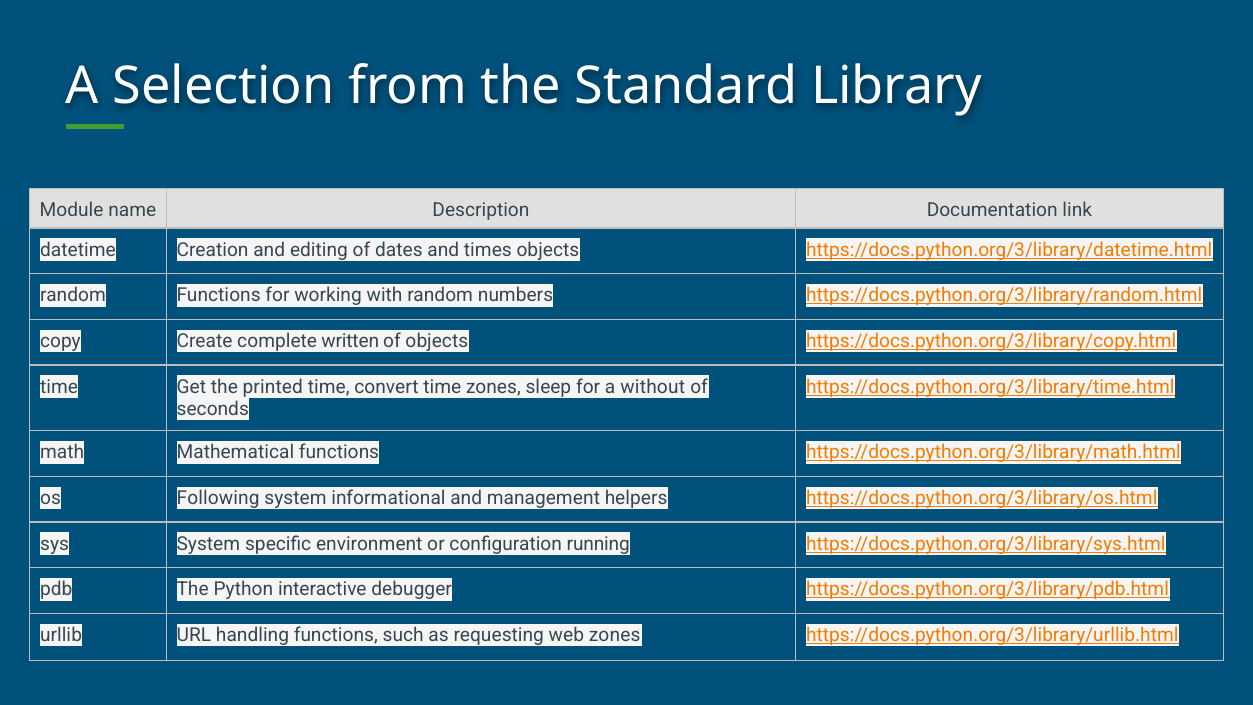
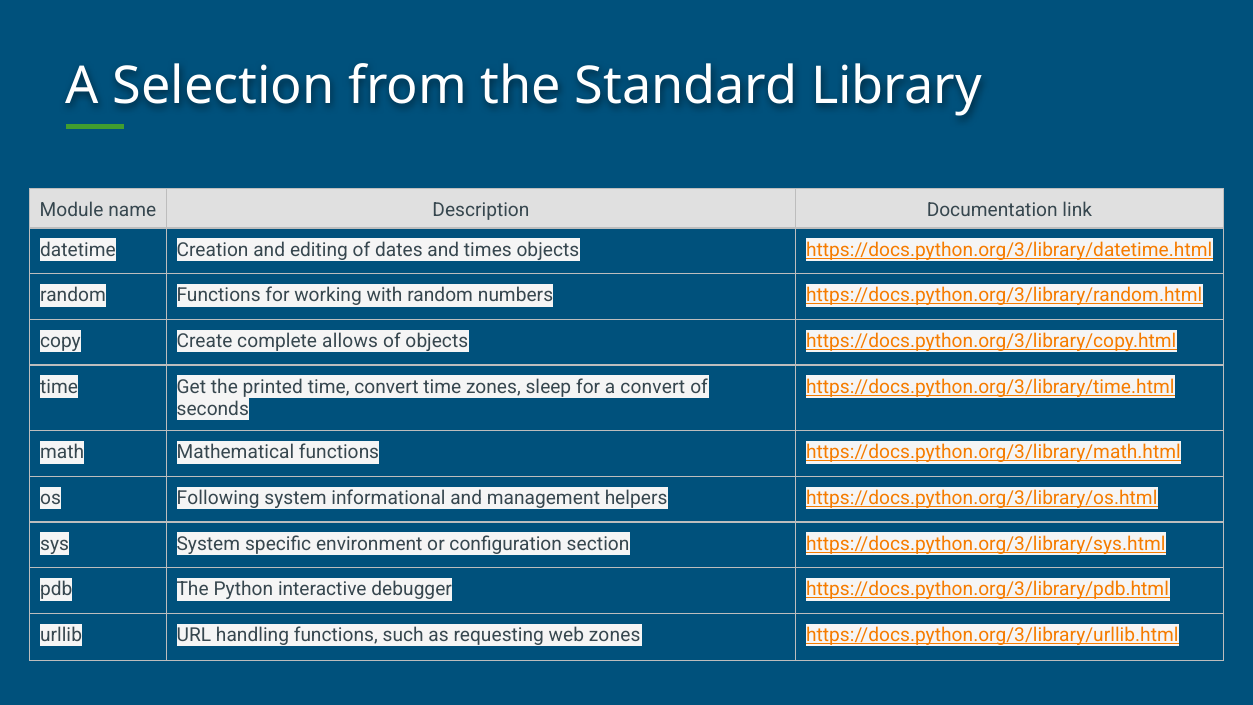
written: written -> allows
a without: without -> convert
running: running -> section
